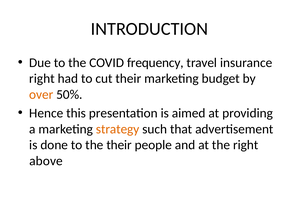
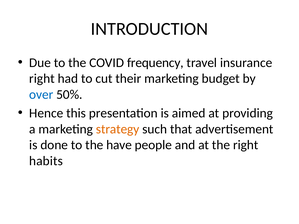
over colour: orange -> blue
the their: their -> have
above: above -> habits
